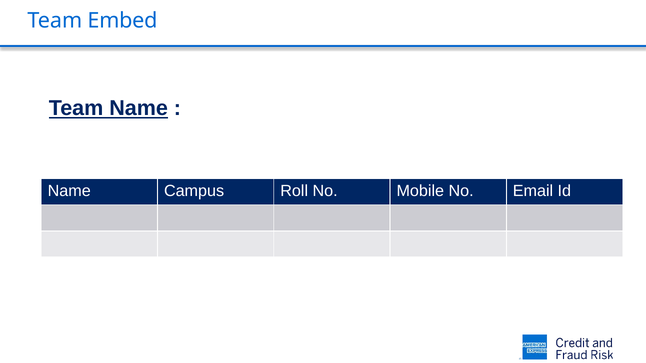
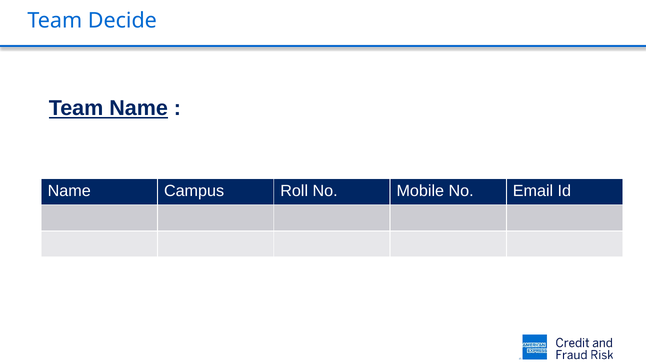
Embed: Embed -> Decide
